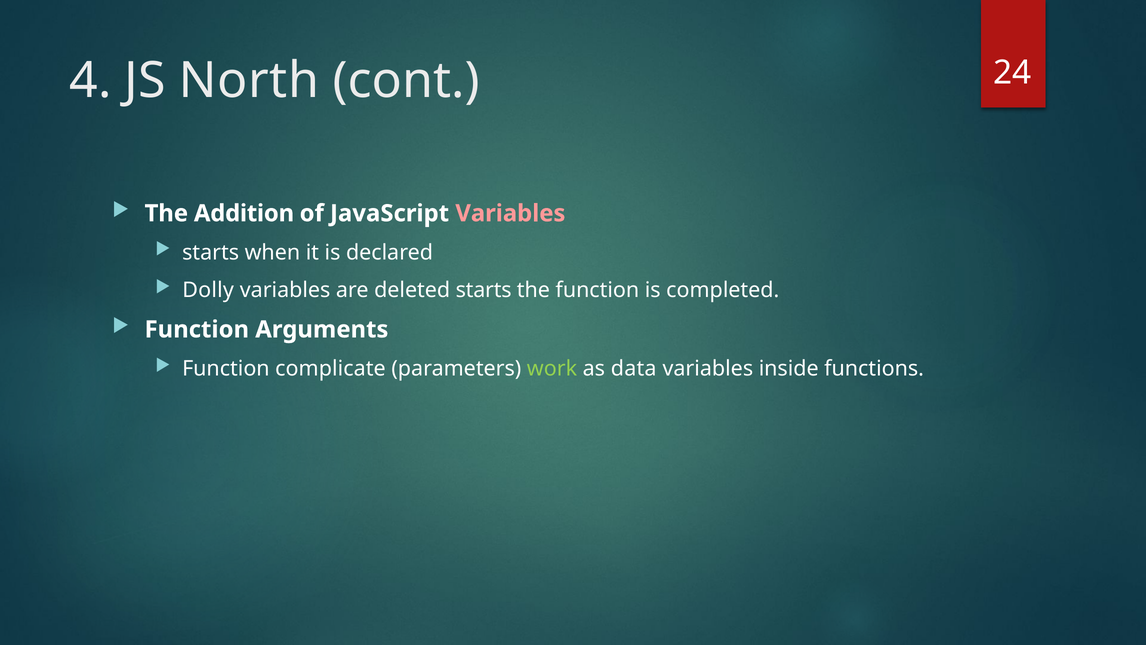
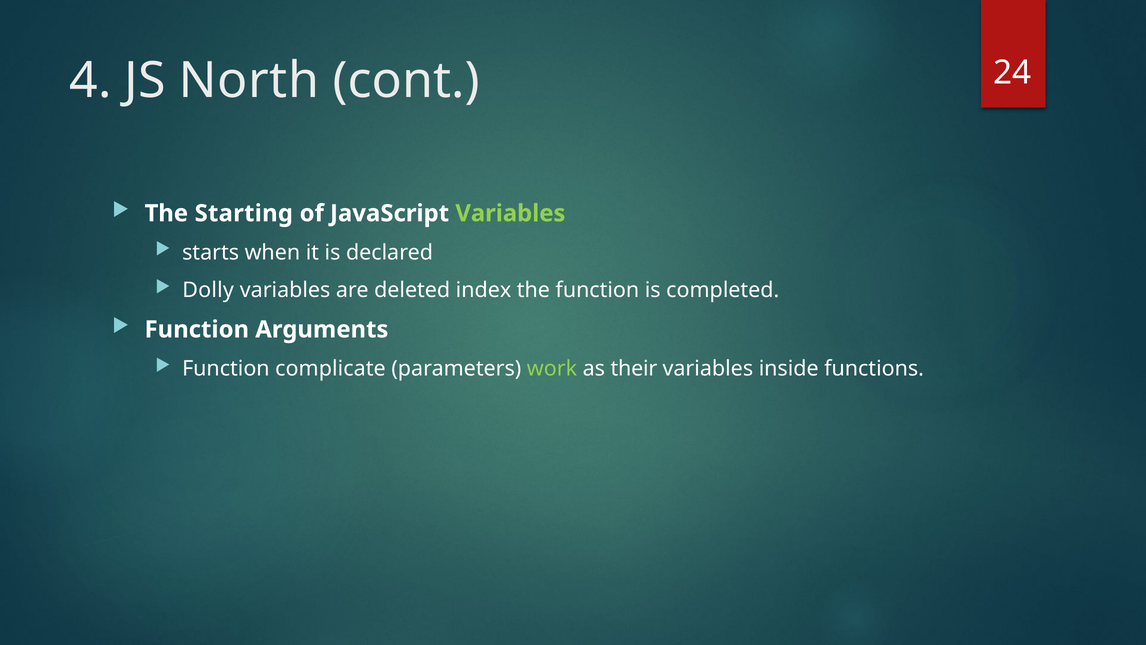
Addition: Addition -> Starting
Variables at (510, 213) colour: pink -> light green
deleted starts: starts -> index
data: data -> their
